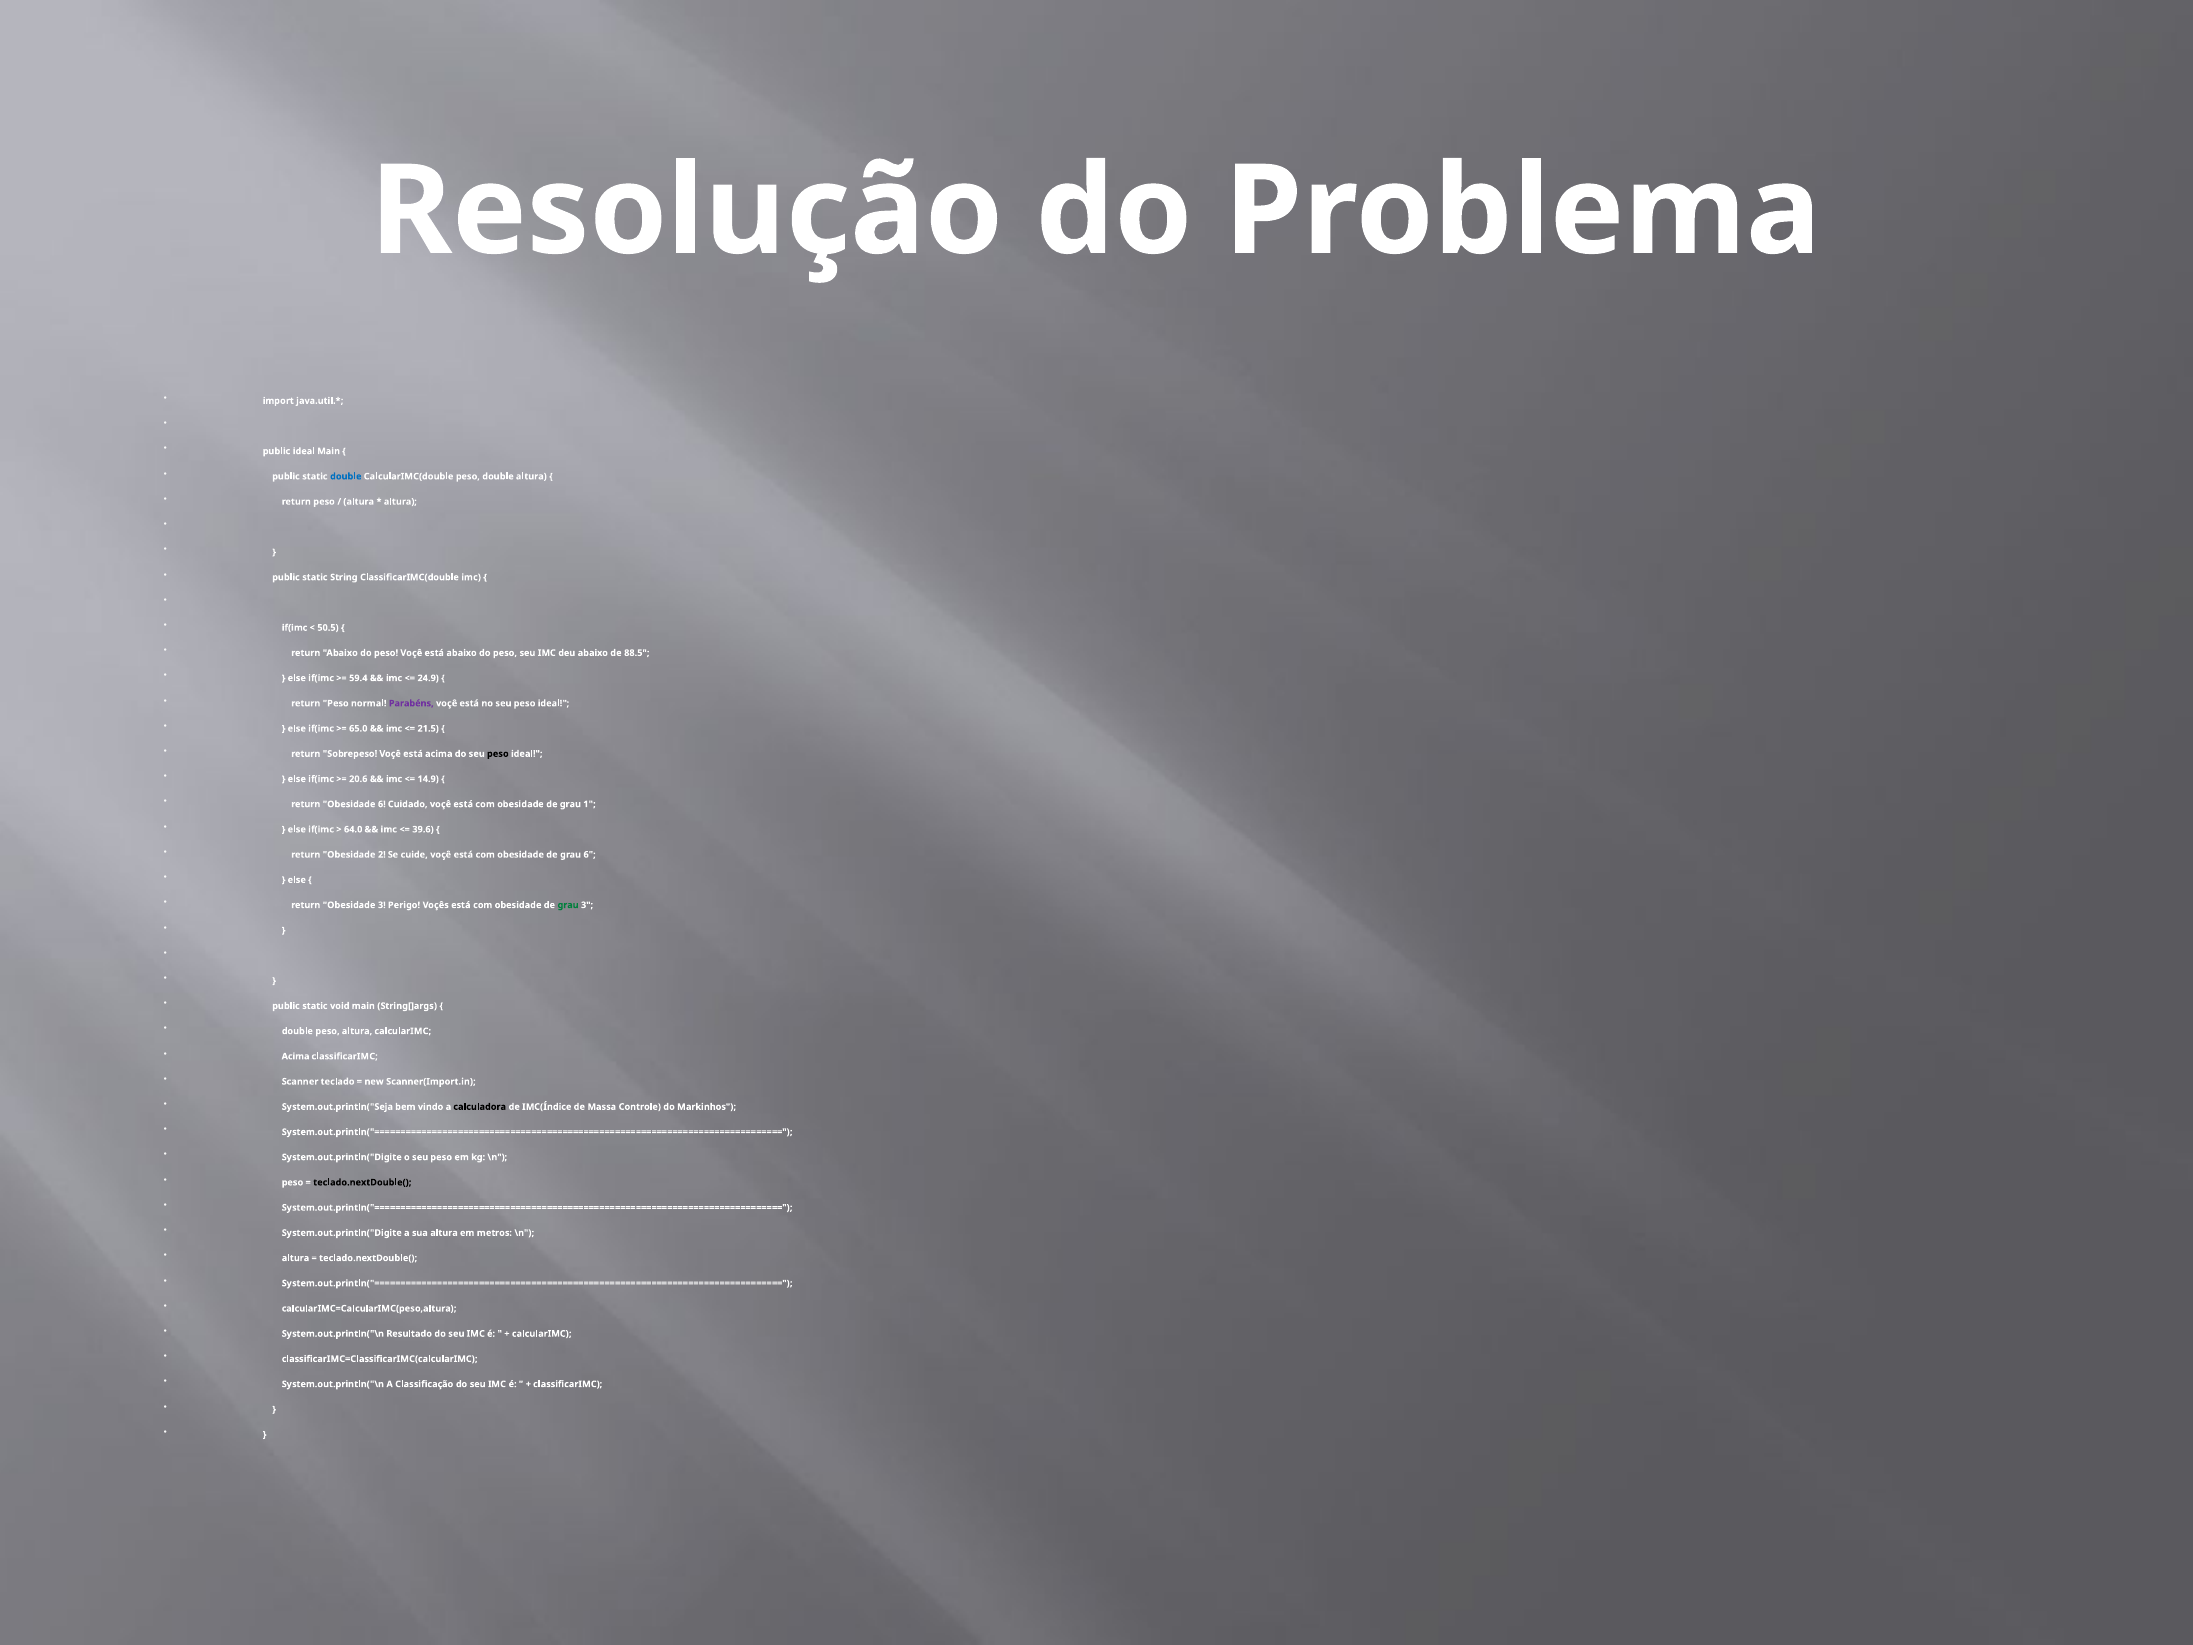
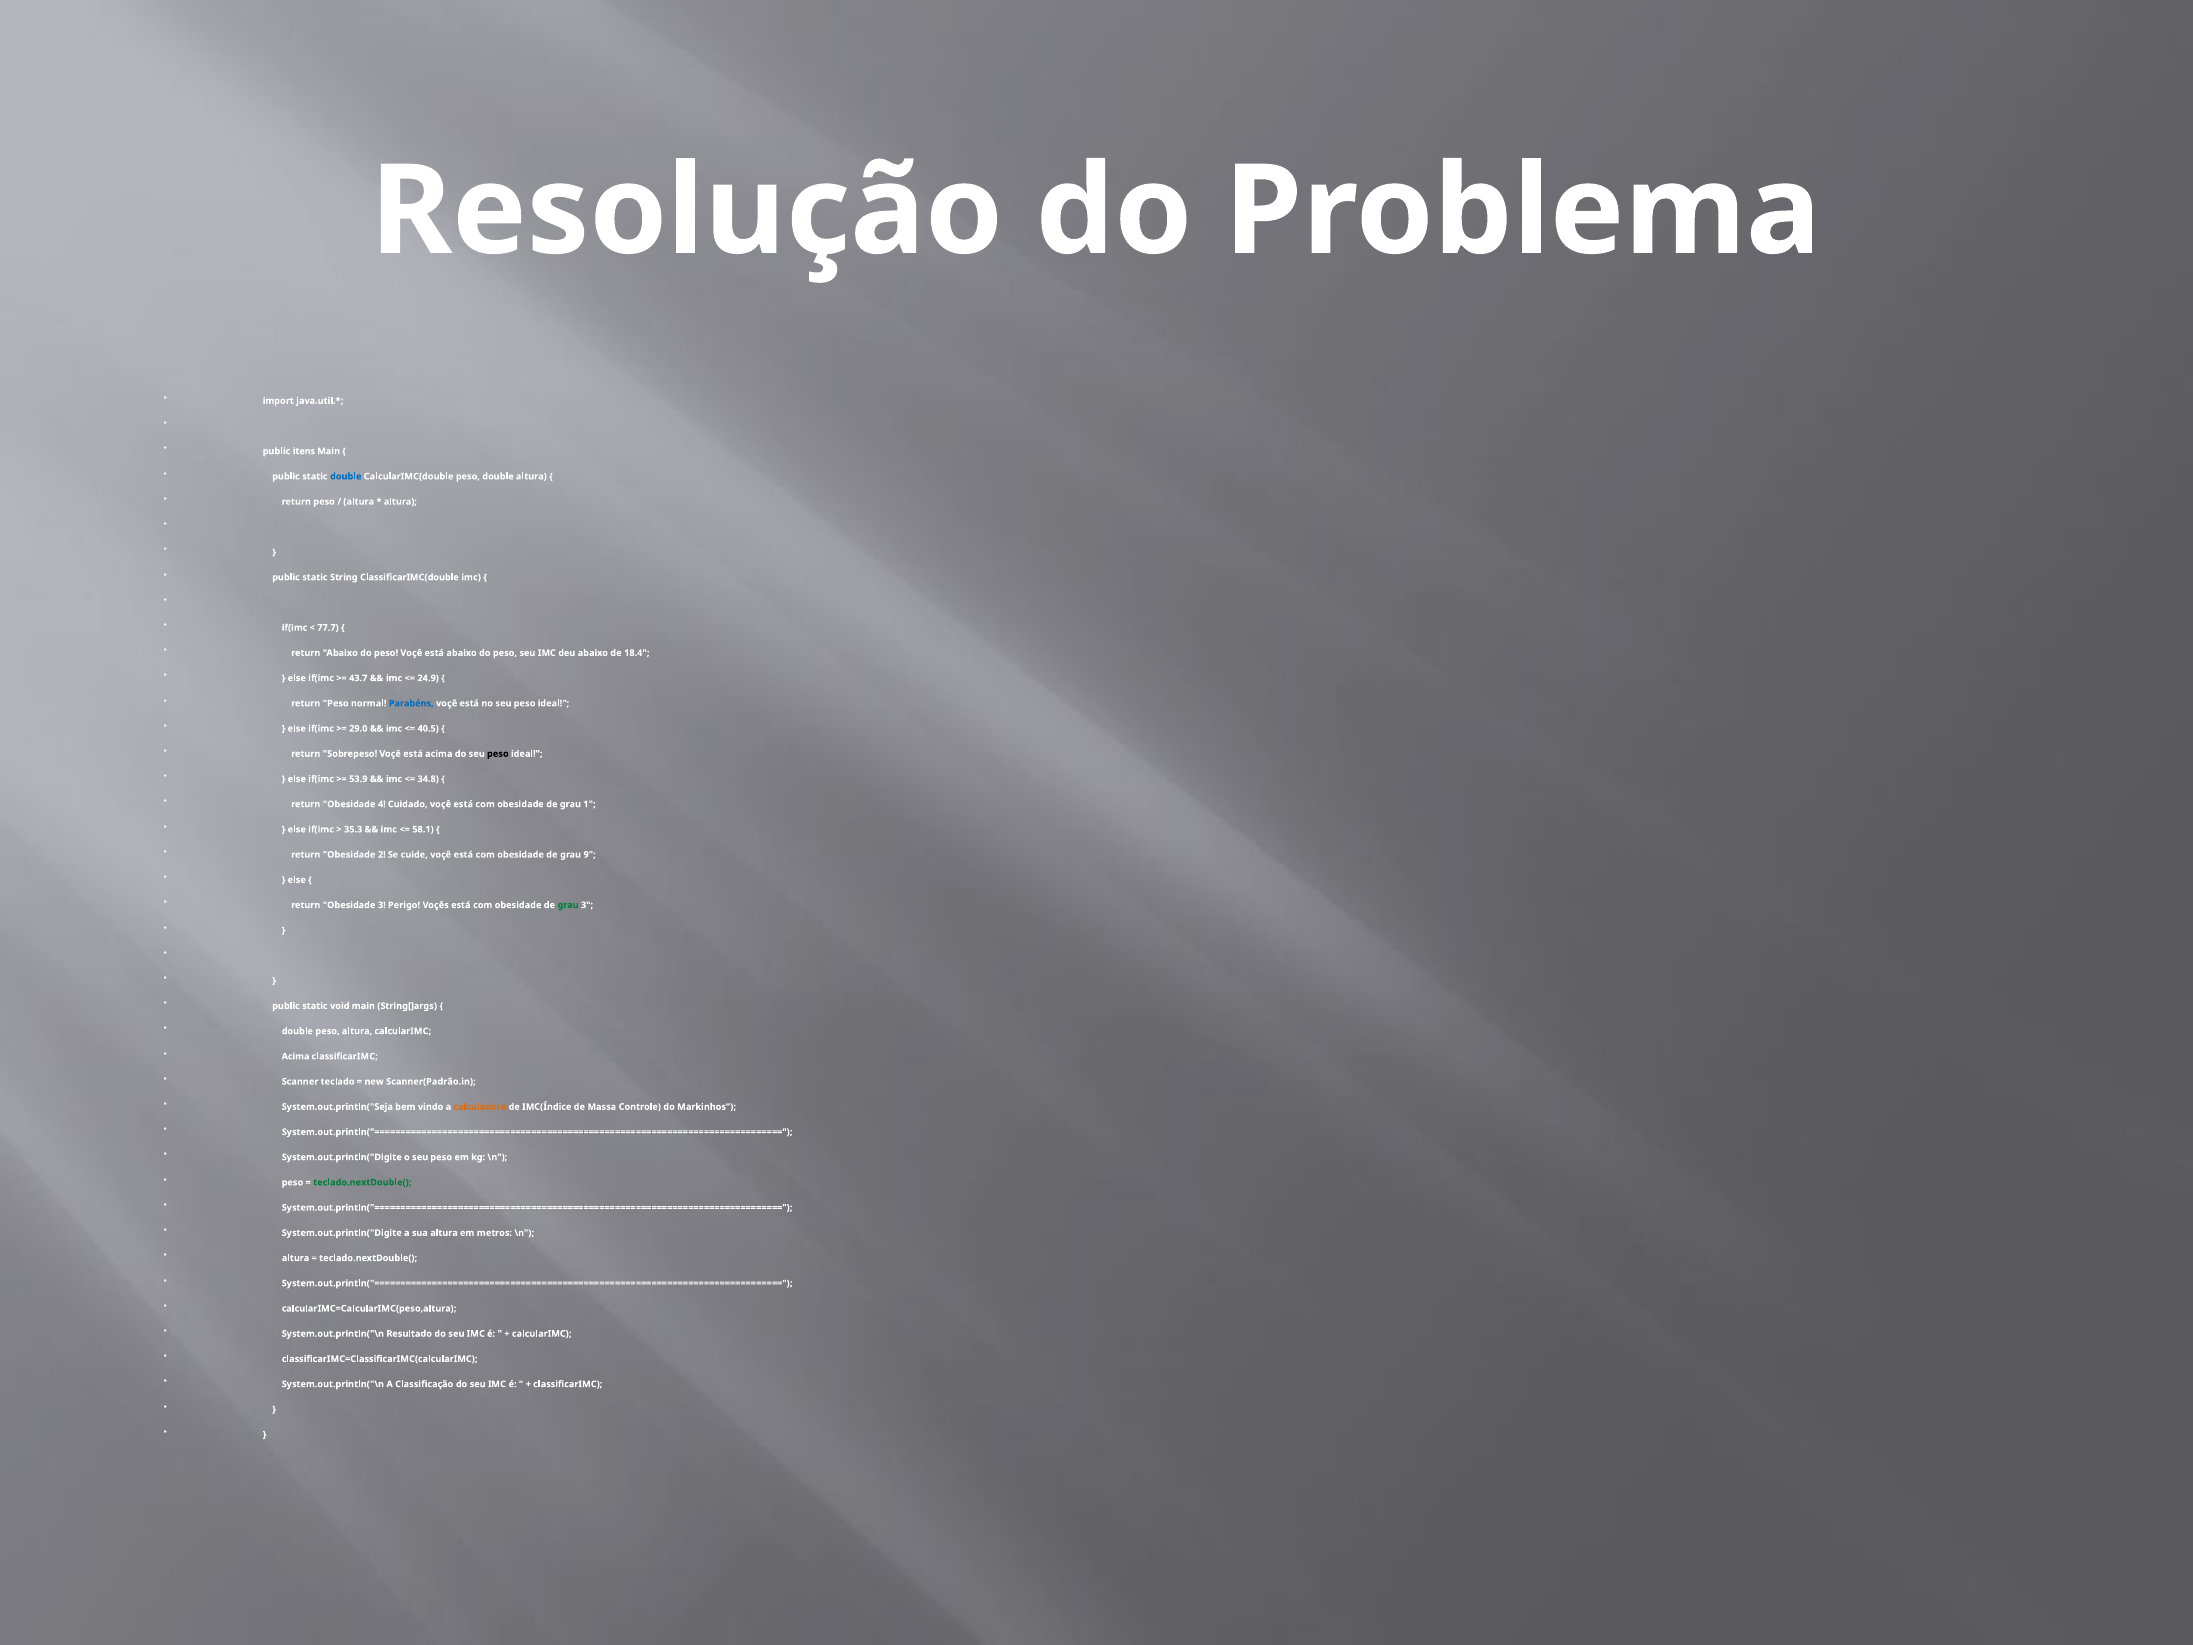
public ideal: ideal -> itens
50.5: 50.5 -> 77.7
88.5: 88.5 -> 18.4
59.4: 59.4 -> 43.7
Parabéns colour: purple -> blue
65.0: 65.0 -> 29.0
21.5: 21.5 -> 40.5
20.6: 20.6 -> 53.9
14.9: 14.9 -> 34.8
Obesidade 6: 6 -> 4
64.0: 64.0 -> 35.3
39.6: 39.6 -> 58.1
grau 6: 6 -> 9
Scanner(Import.in: Scanner(Import.in -> Scanner(Padrão.in
calculadora colour: black -> orange
teclado.nextDouble( at (362, 1182) colour: black -> green
